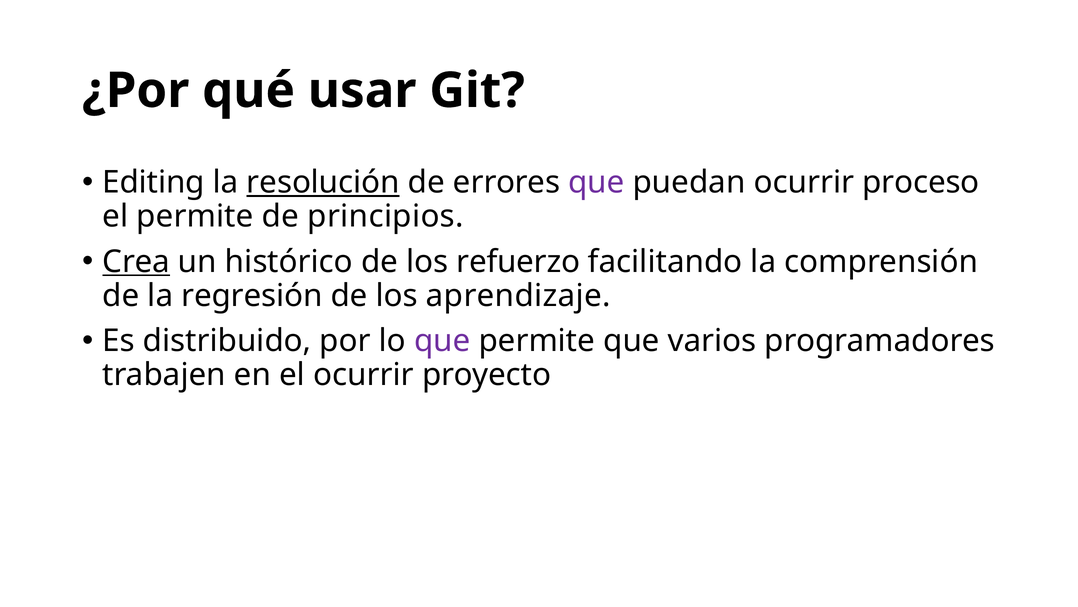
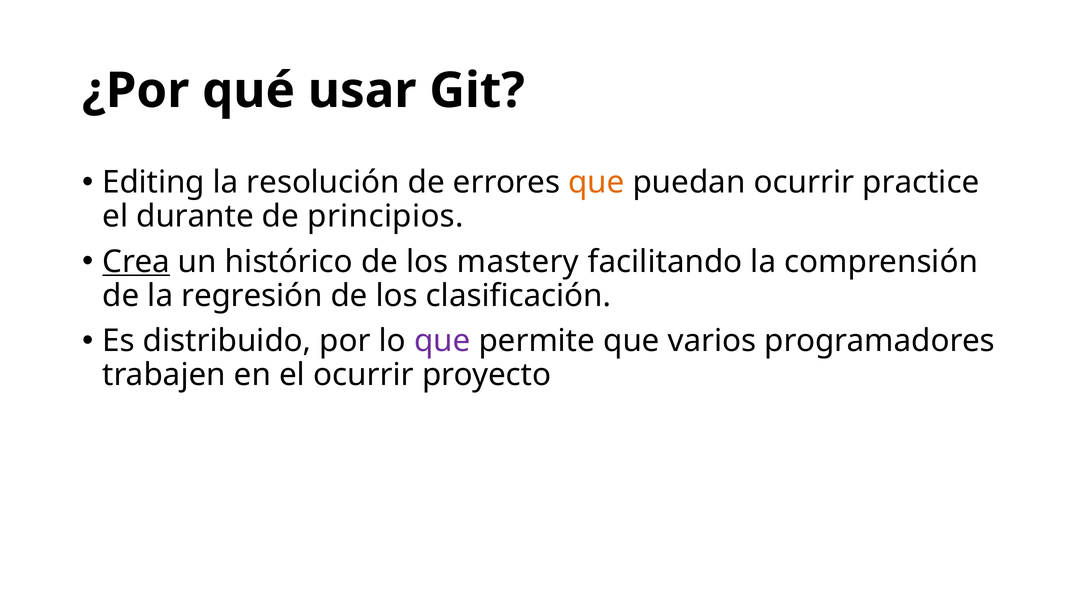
resolución underline: present -> none
que at (596, 182) colour: purple -> orange
proceso: proceso -> practice
el permite: permite -> durante
refuerzo: refuerzo -> mastery
aprendizaje: aprendizaje -> clasificación
